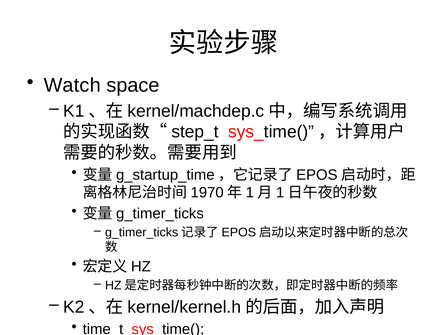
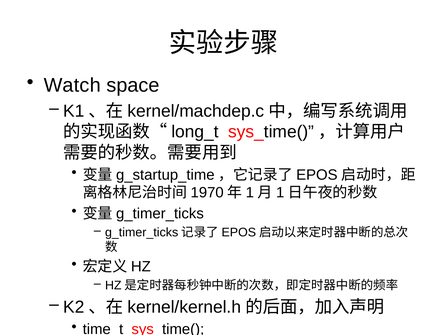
step_t: step_t -> long_t
